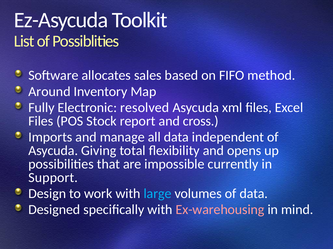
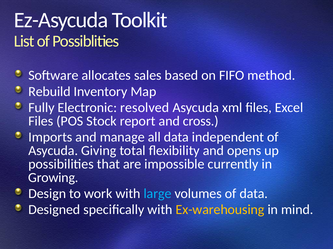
Around: Around -> Rebuild
Support: Support -> Growing
Ex-warehousing colour: pink -> yellow
